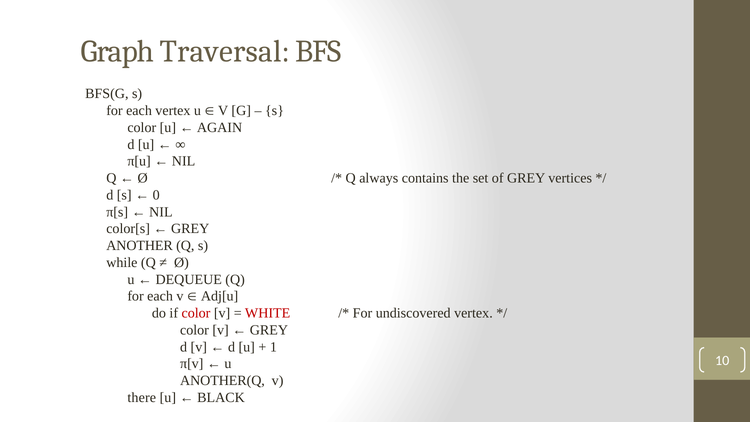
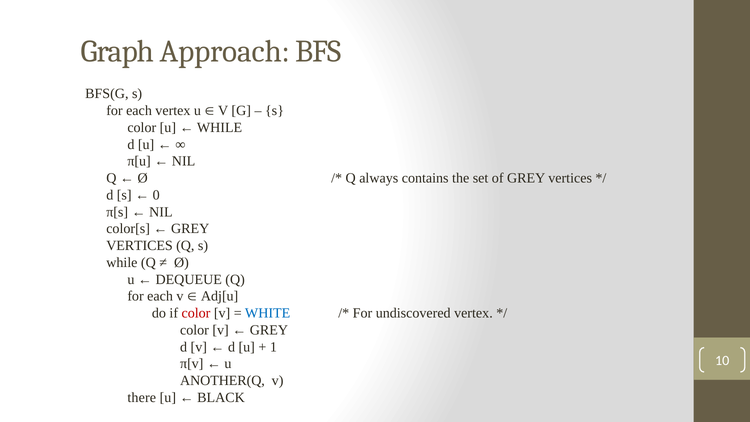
Traversal: Traversal -> Approach
AGAIN at (220, 127): AGAIN -> WHILE
ANOTHER at (140, 246): ANOTHER -> VERTICES
WHITE colour: red -> blue
